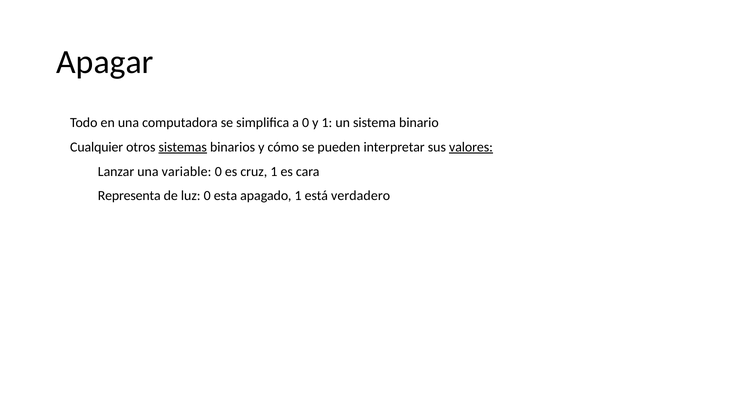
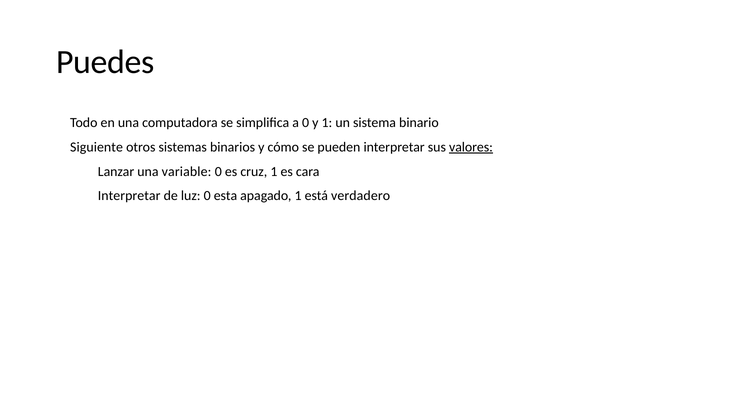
Apagar: Apagar -> Puedes
Cualquier: Cualquier -> Siguiente
sistemas underline: present -> none
Representa at (129, 196): Representa -> Interpretar
